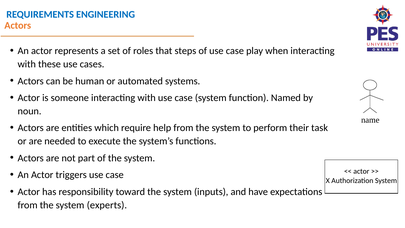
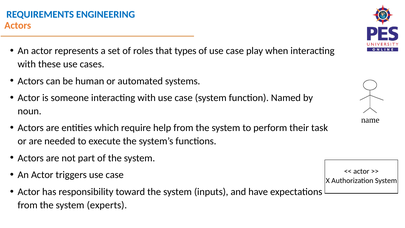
steps: steps -> types
